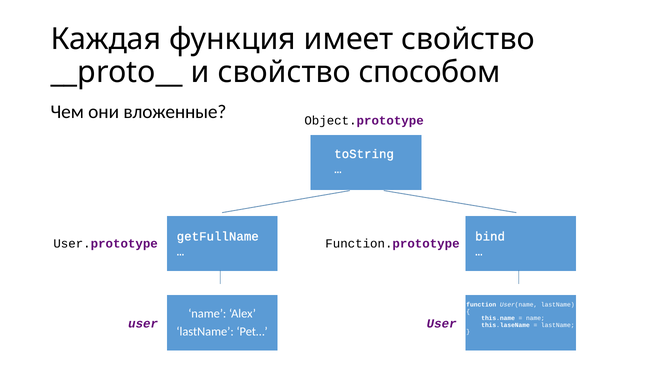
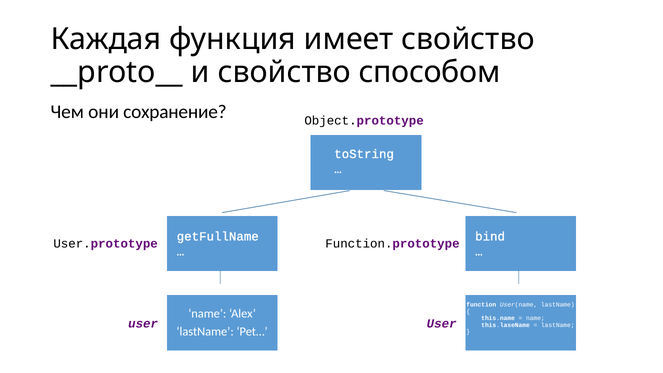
вложенные: вложенные -> сохранение
